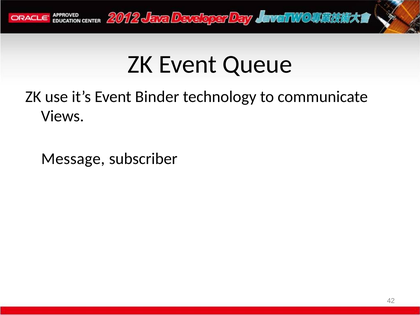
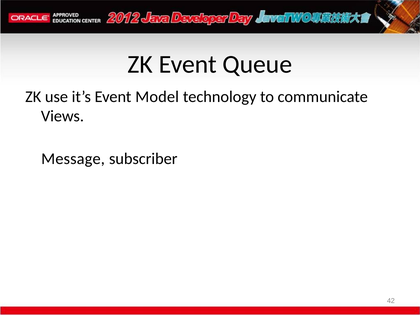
Binder: Binder -> Model
